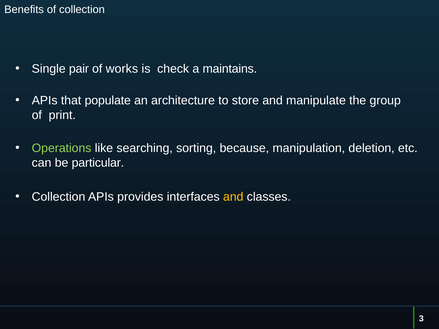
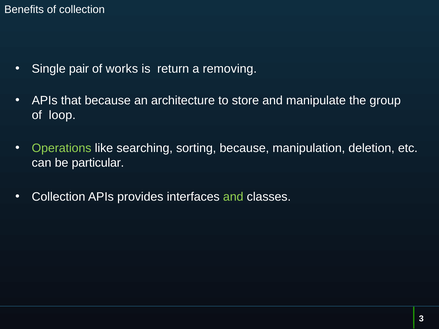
check: check -> return
maintains: maintains -> removing
that populate: populate -> because
print: print -> loop
and at (233, 197) colour: yellow -> light green
